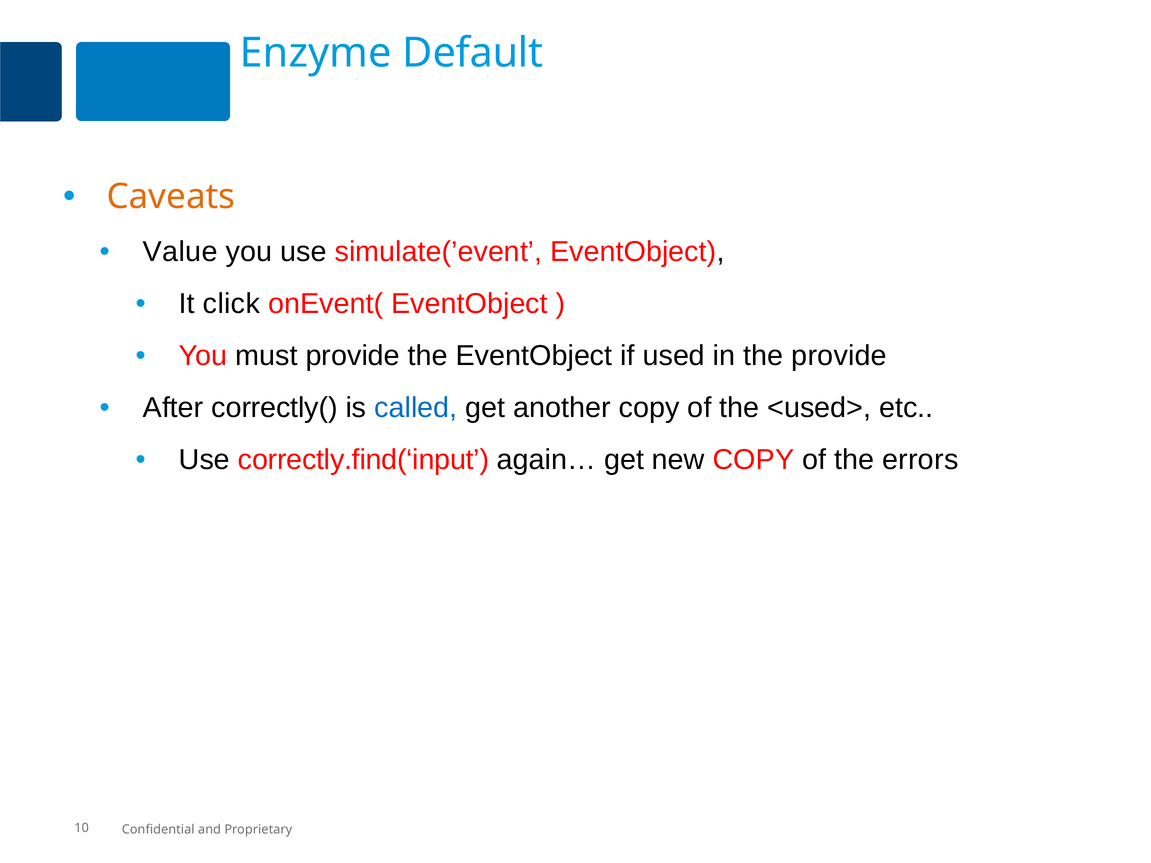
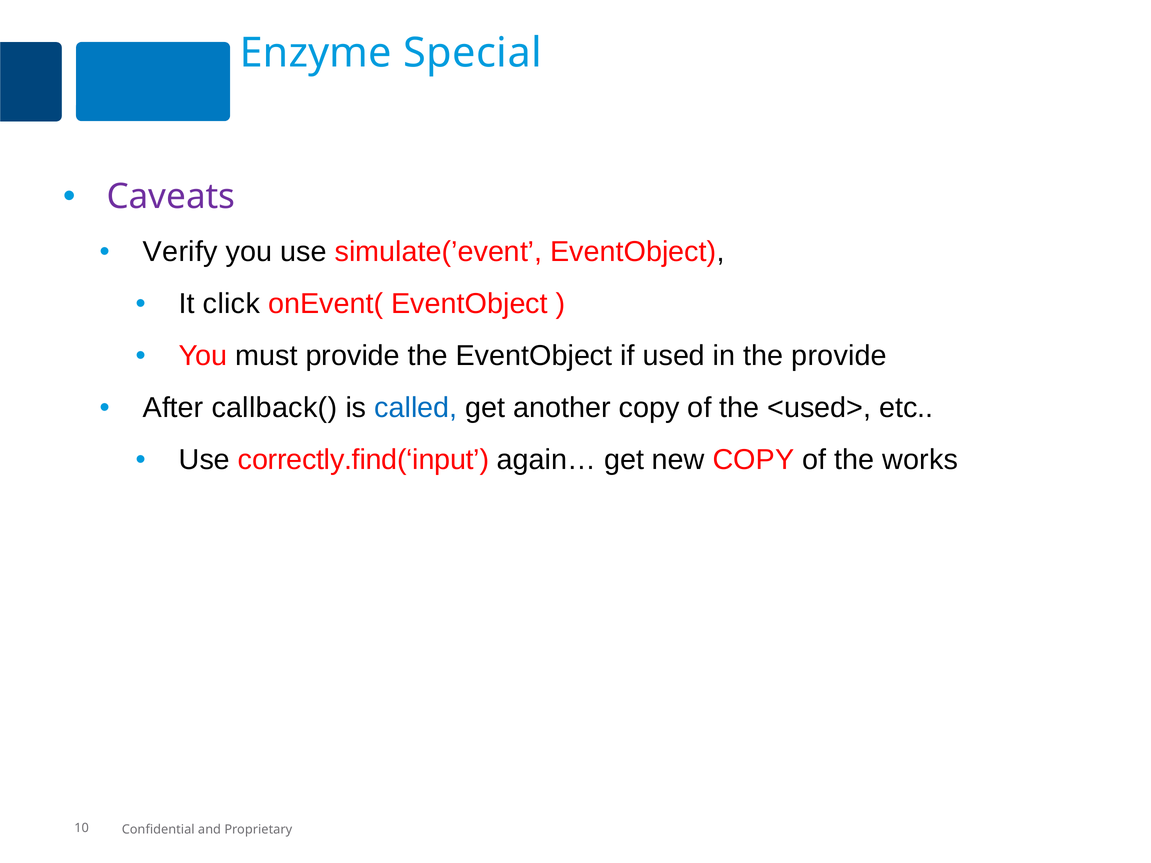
Default: Default -> Special
Caveats colour: orange -> purple
Value: Value -> Verify
correctly(: correctly( -> callback(
errors: errors -> works
